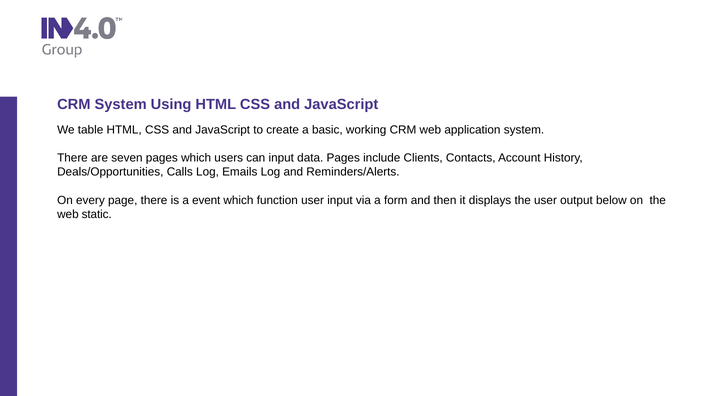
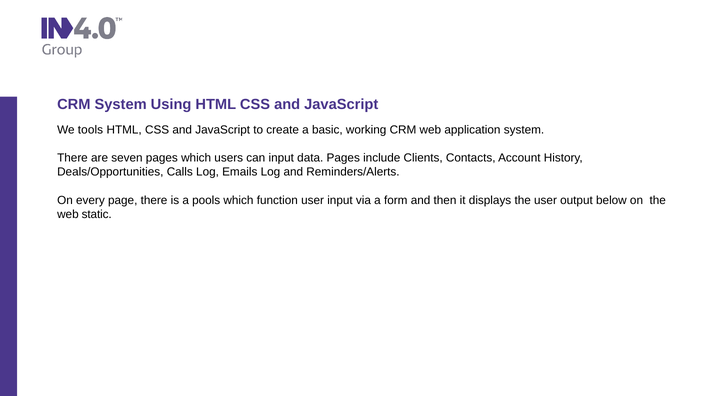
table: table -> tools
event: event -> pools
